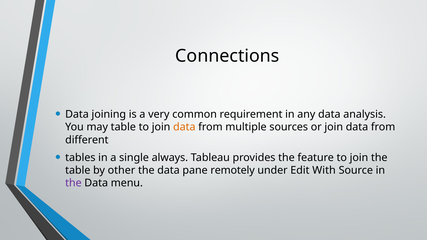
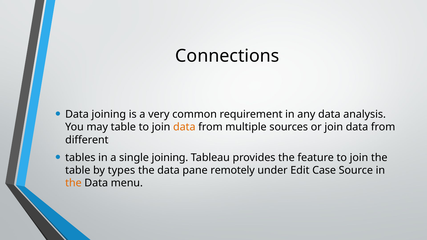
single always: always -> joining
other: other -> types
With: With -> Case
the at (73, 183) colour: purple -> orange
